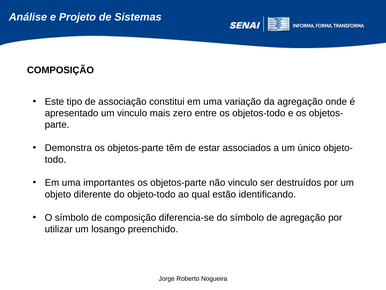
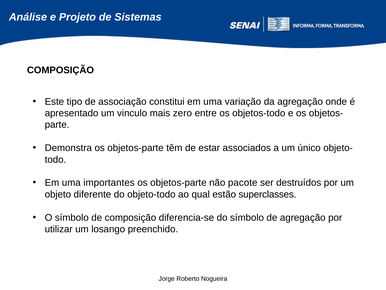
não vinculo: vinculo -> pacote
identificando: identificando -> superclasses
